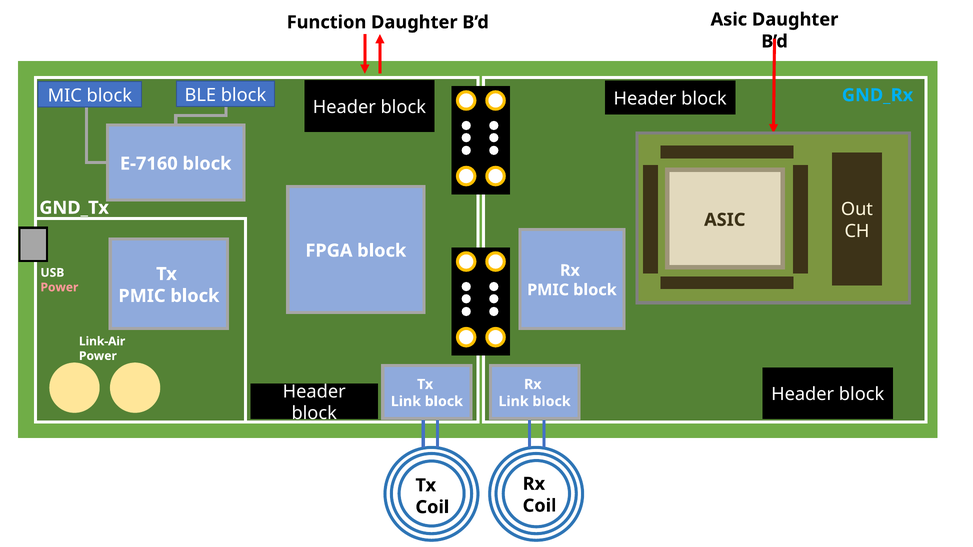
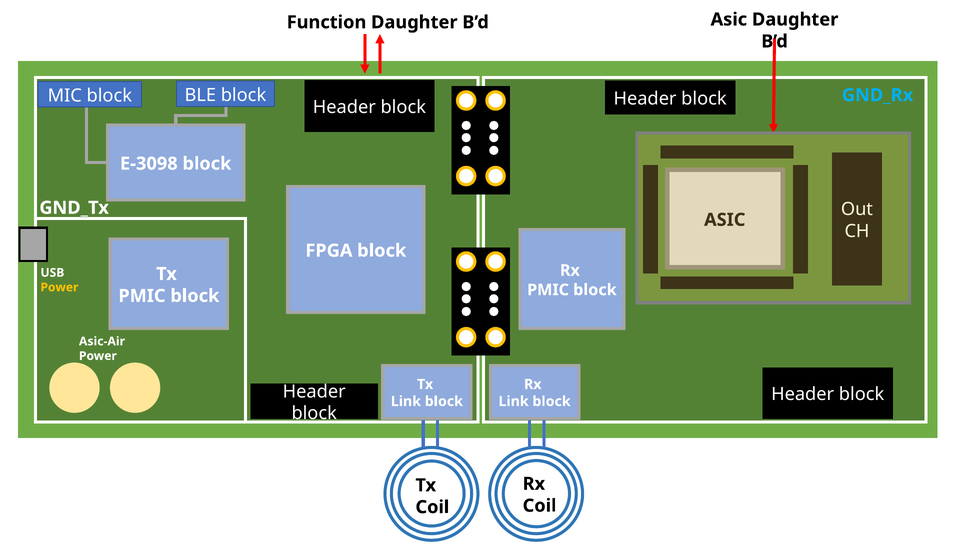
E-7160: E-7160 -> E-3098
Power at (59, 287) colour: pink -> yellow
Link-Air: Link-Air -> Asic-Air
